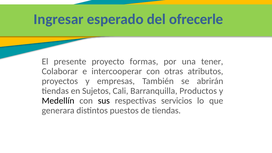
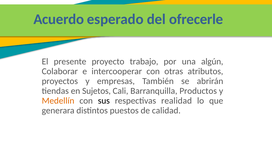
Ingresar: Ingresar -> Acuerdo
formas: formas -> trabajo
tener: tener -> algún
Medellín colour: black -> orange
servicios: servicios -> realidad
de tiendas: tiendas -> calidad
